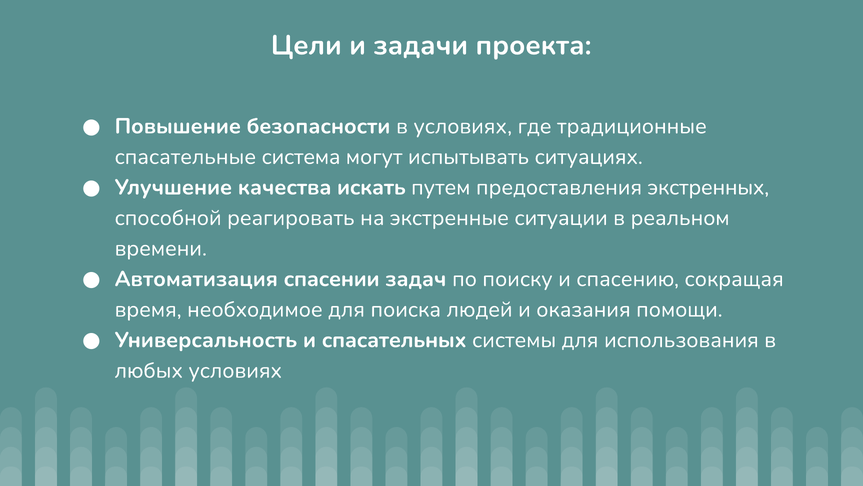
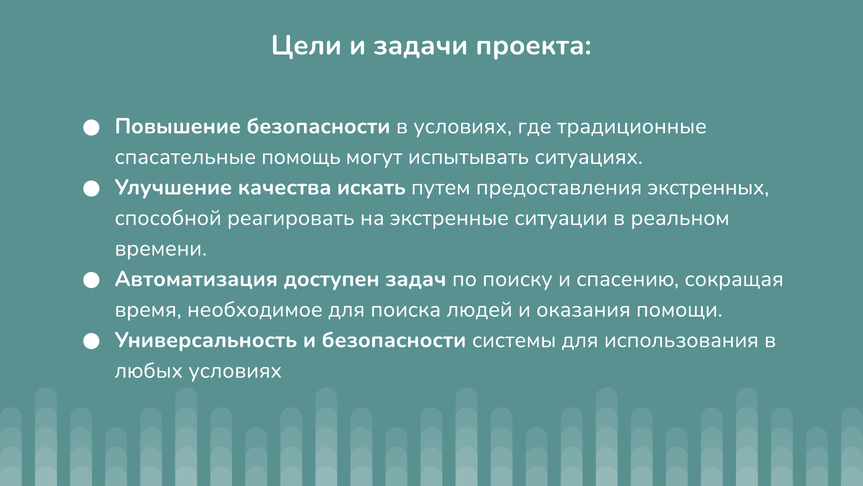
система: система -> помощь
спасении: спасении -> доступен
и спасательных: спасательных -> безопасности
